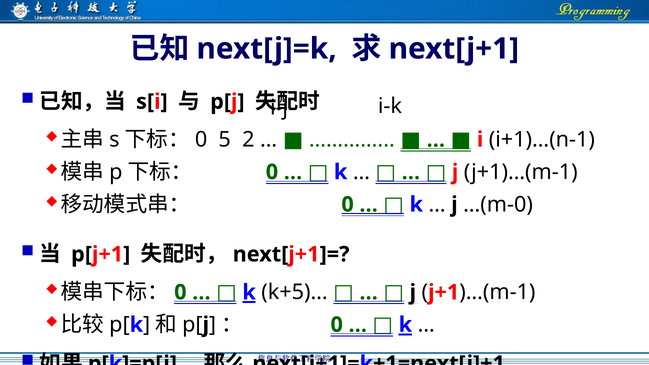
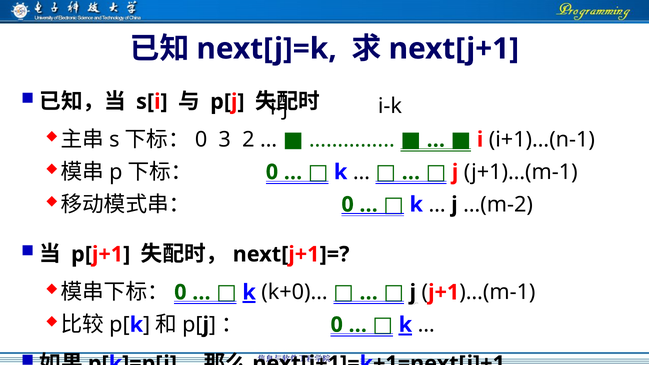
5: 5 -> 3
…(m-0: …(m-0 -> …(m-2
k+5)…: k+5)… -> k+0)…
